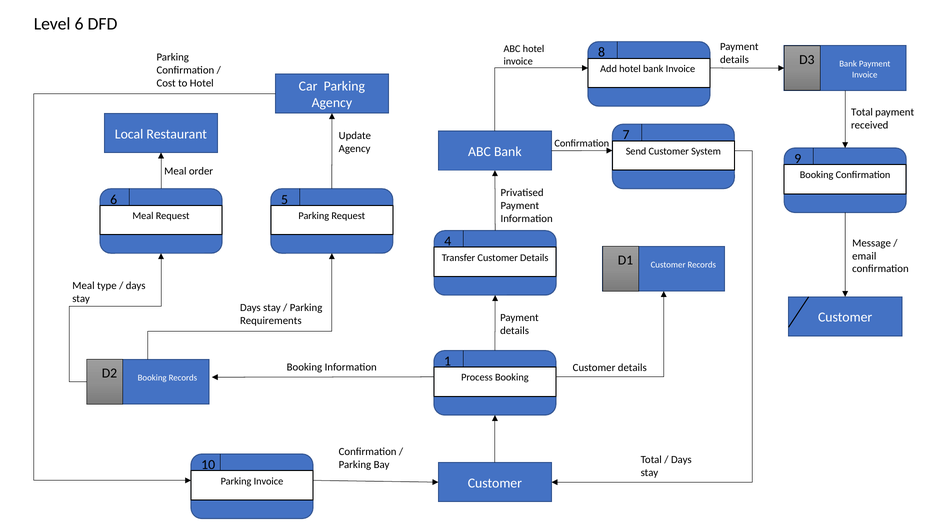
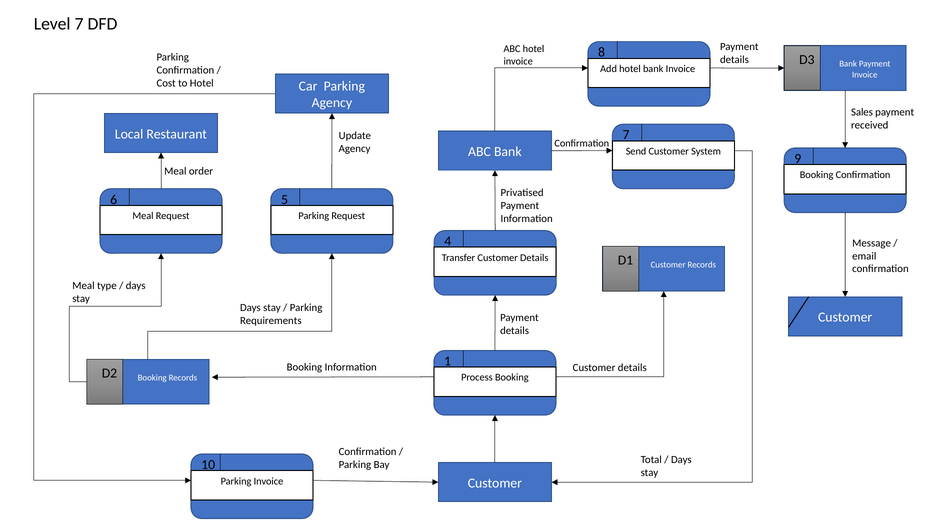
Level 6: 6 -> 7
Total at (862, 112): Total -> Sales
